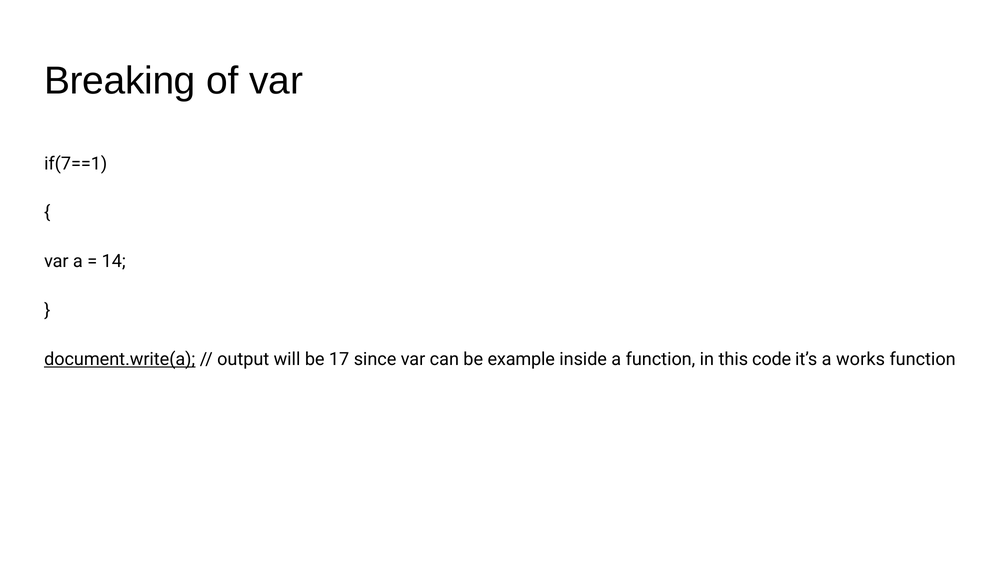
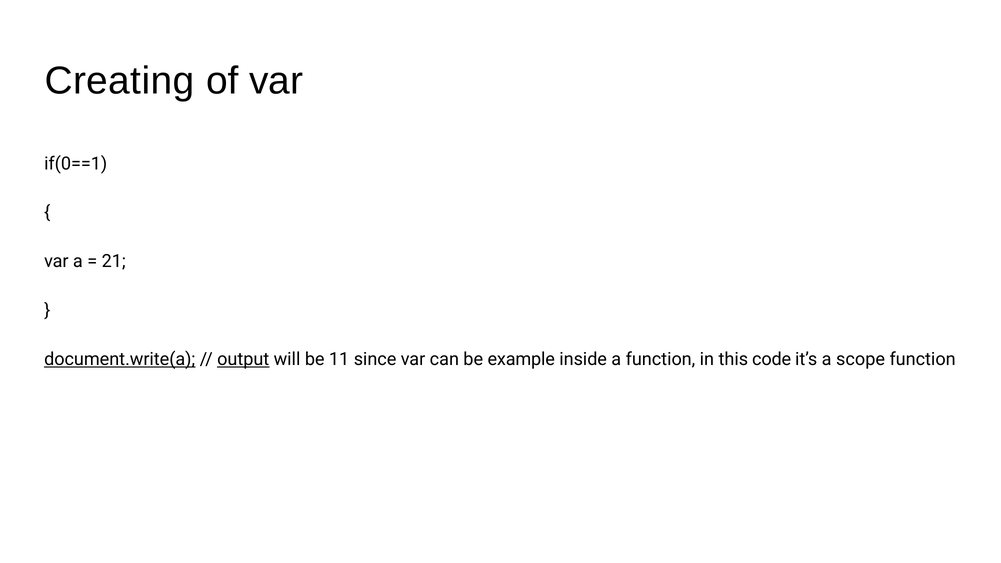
Breaking: Breaking -> Creating
if(7==1: if(7==1 -> if(0==1
14: 14 -> 21
output underline: none -> present
17: 17 -> 11
works: works -> scope
